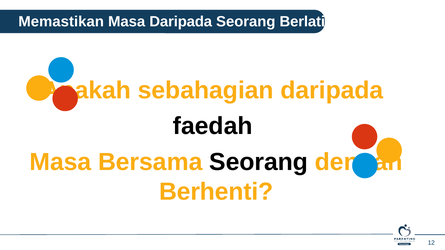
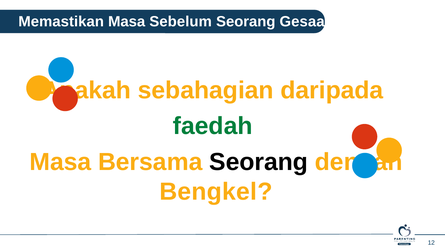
Masa Daripada: Daripada -> Sebelum
Berlatih: Berlatih -> Gesaan
faedah colour: black -> green
Berhenti: Berhenti -> Bengkel
